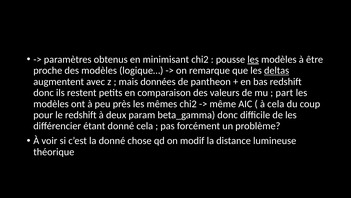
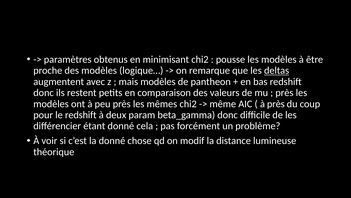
les at (253, 59) underline: present -> none
mais données: données -> modèles
part at (284, 93): part -> près
à cela: cela -> près
